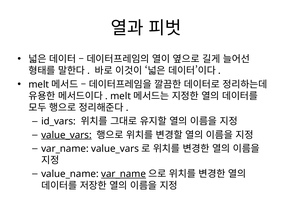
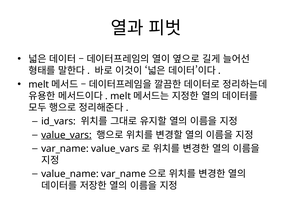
var_name at (124, 174) underline: present -> none
